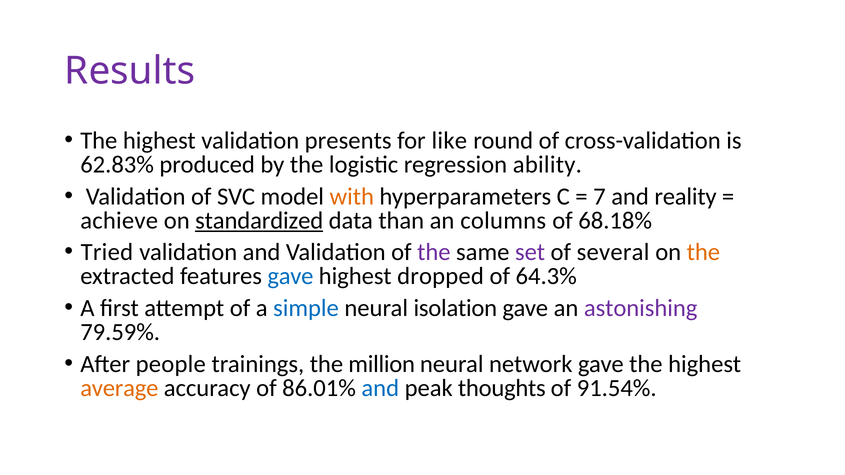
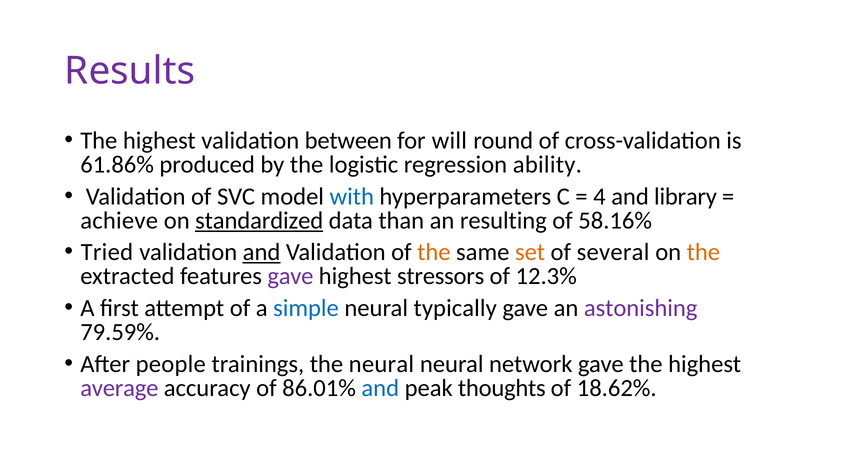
presents: presents -> between
like: like -> will
62.83%: 62.83% -> 61.86%
with colour: orange -> blue
7: 7 -> 4
reality: reality -> library
columns: columns -> resulting
68.18%: 68.18% -> 58.16%
and at (262, 252) underline: none -> present
the at (434, 252) colour: purple -> orange
set colour: purple -> orange
gave at (290, 276) colour: blue -> purple
dropped: dropped -> stressors
64.3%: 64.3% -> 12.3%
isolation: isolation -> typically
the million: million -> neural
average colour: orange -> purple
91.54%: 91.54% -> 18.62%
